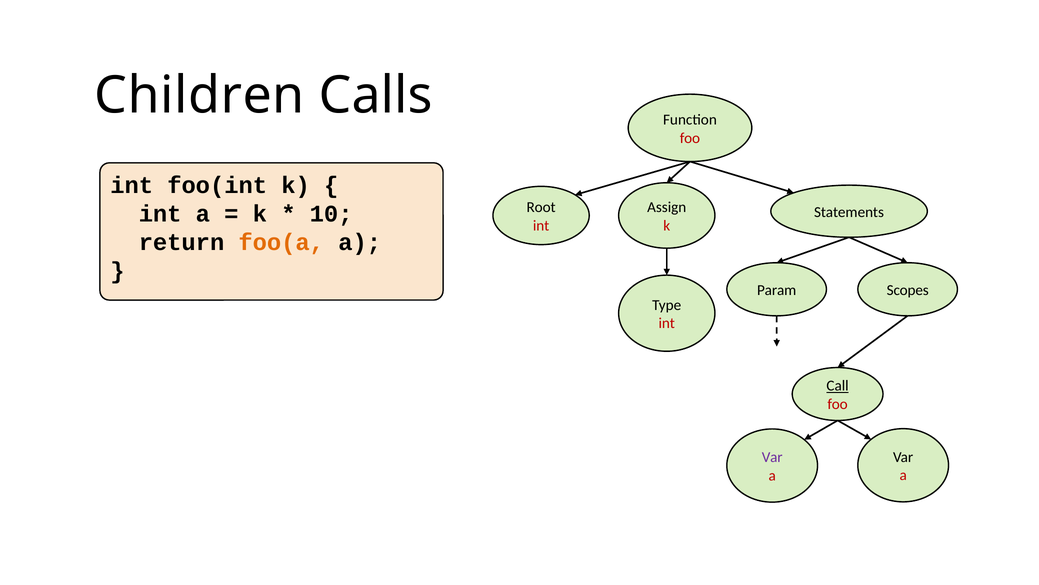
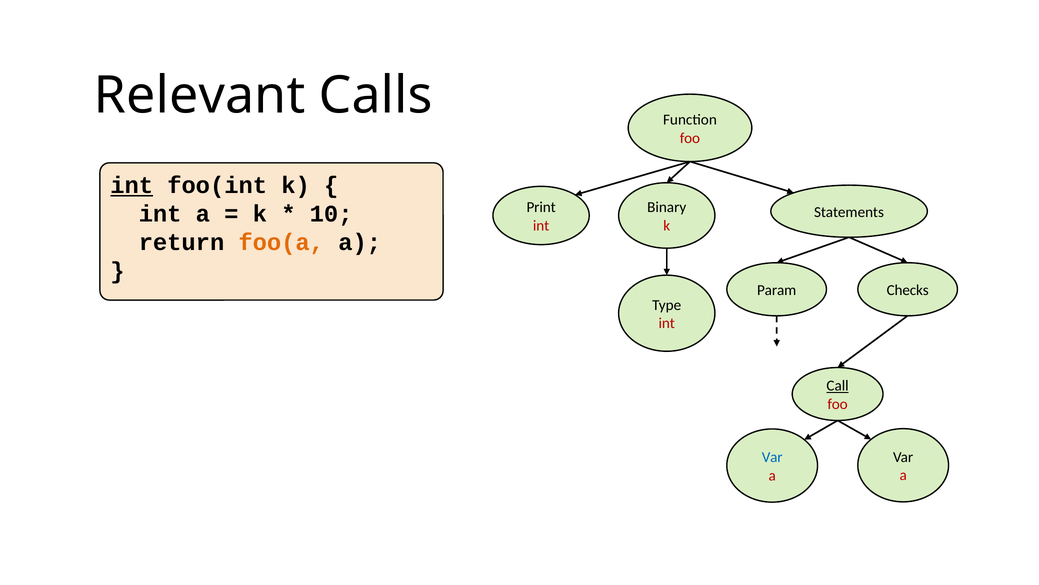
Children: Children -> Relevant
int at (132, 185) underline: none -> present
Root: Root -> Print
Assign: Assign -> Binary
Scopes: Scopes -> Checks
Var at (772, 457) colour: purple -> blue
